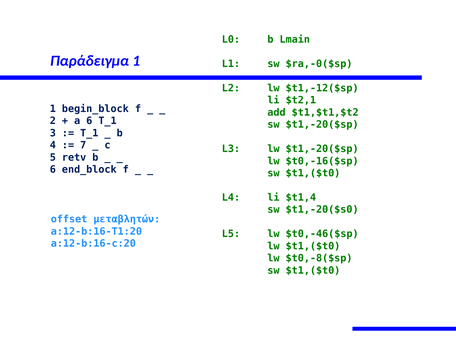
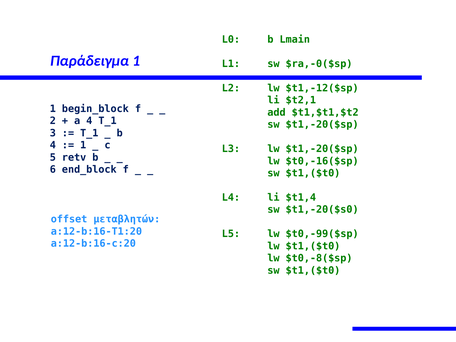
a 6: 6 -> 4
7 at (83, 145): 7 -> 1
$t0,-46($sp: $t0,-46($sp -> $t0,-99($sp
